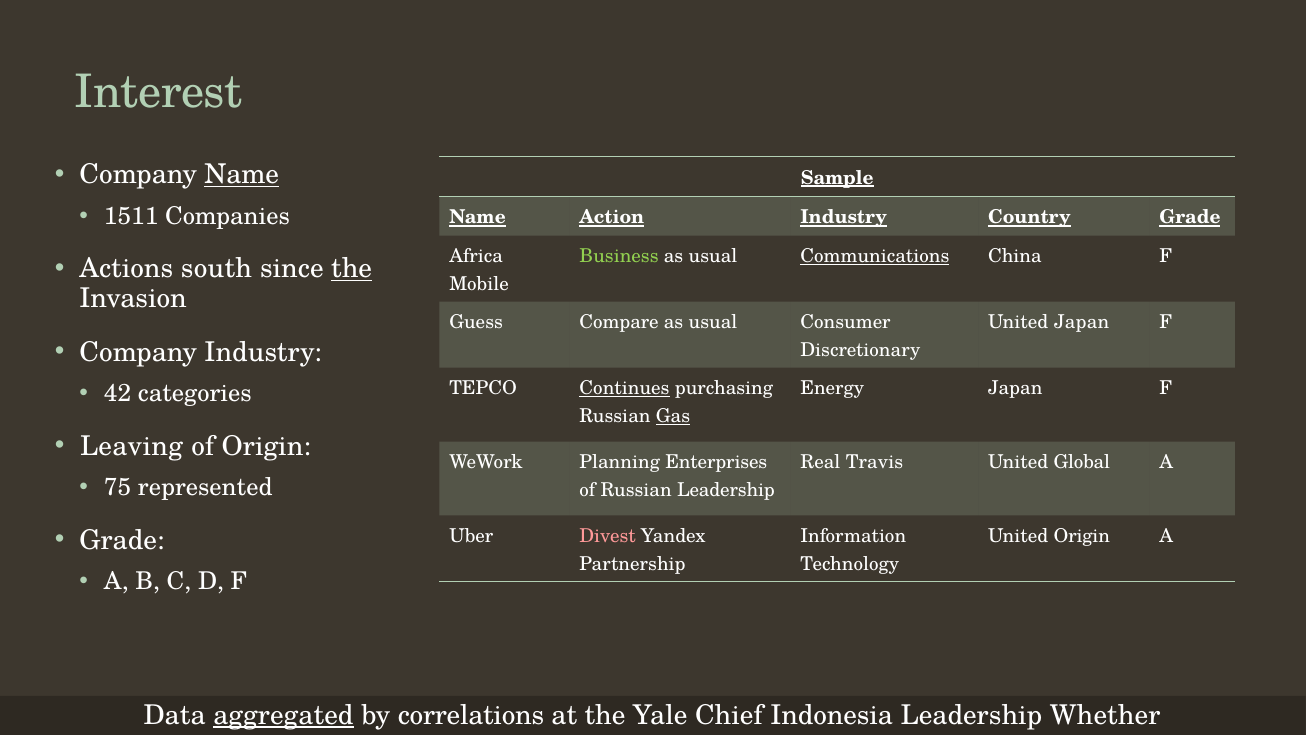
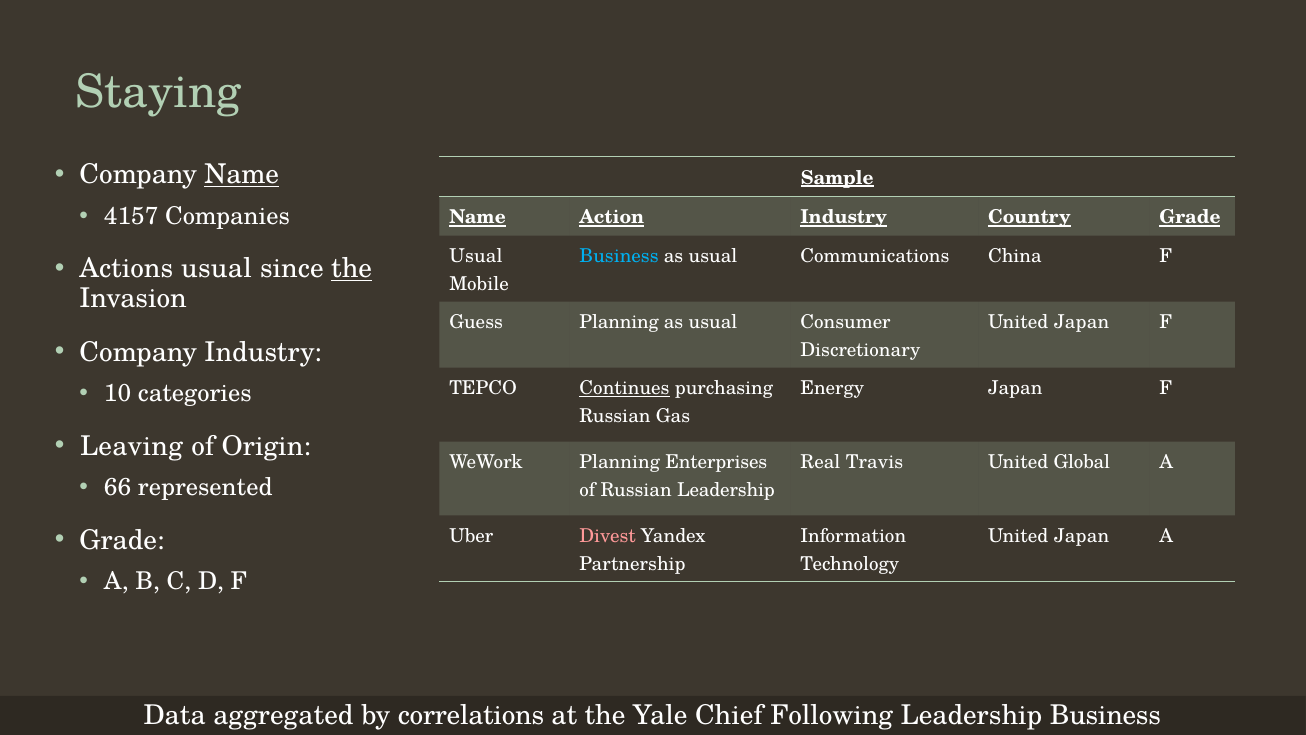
Interest: Interest -> Staying
1511: 1511 -> 4157
Africa at (476, 256): Africa -> Usual
Business at (619, 256) colour: light green -> light blue
Communications underline: present -> none
Actions south: south -> usual
Guess Compare: Compare -> Planning
42: 42 -> 10
Gas underline: present -> none
75: 75 -> 66
Origin at (1082, 535): Origin -> Japan
aggregated underline: present -> none
Indonesia: Indonesia -> Following
Leadership Whether: Whether -> Business
